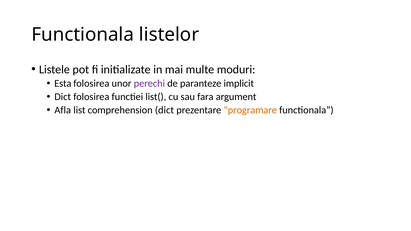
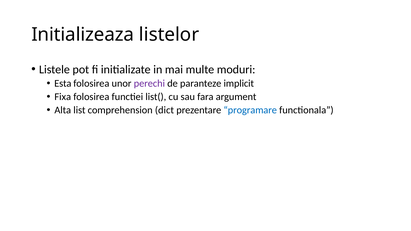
Functionala at (83, 35): Functionala -> Initializeaza
Dict at (63, 97): Dict -> Fixa
Afla: Afla -> Alta
programare colour: orange -> blue
